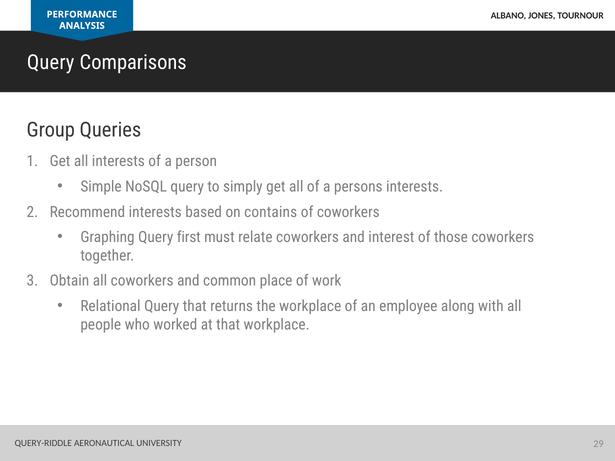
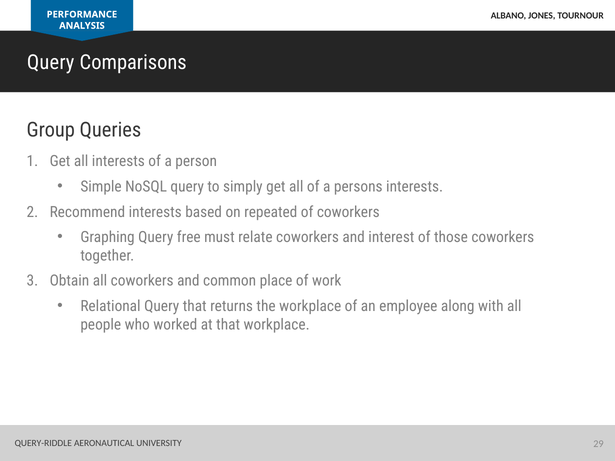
contains: contains -> repeated
first: first -> free
